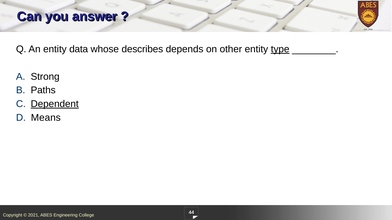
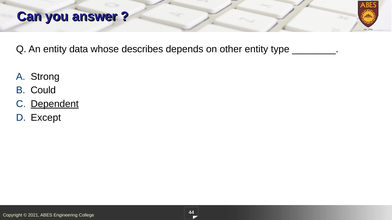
type underline: present -> none
Paths: Paths -> Could
Means: Means -> Except
